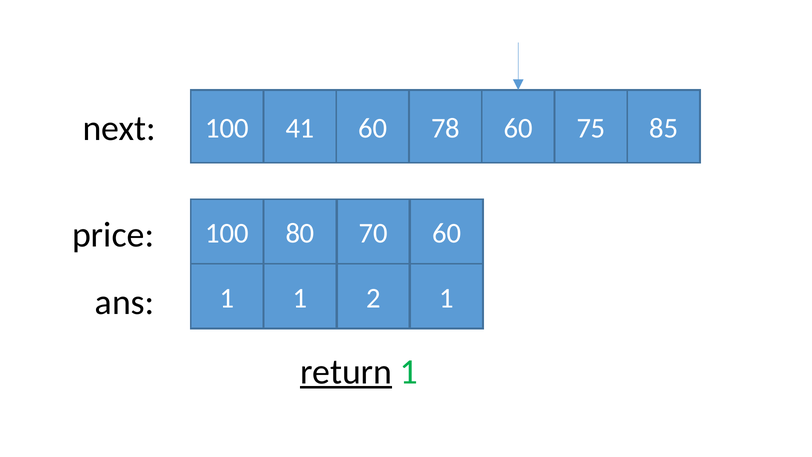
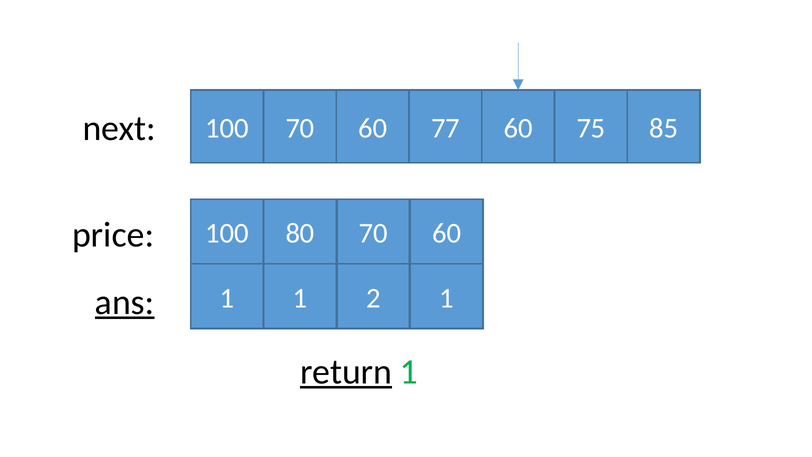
100 41: 41 -> 70
78: 78 -> 77
ans underline: none -> present
